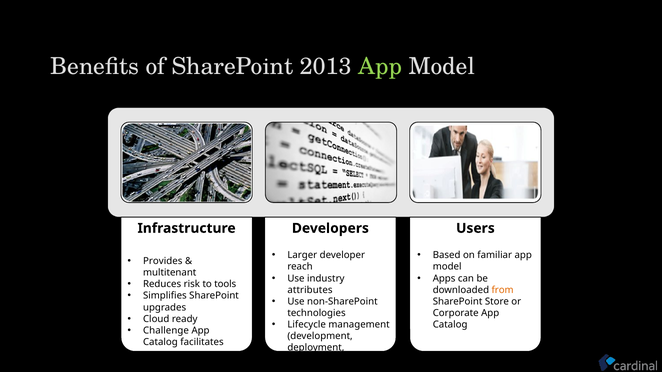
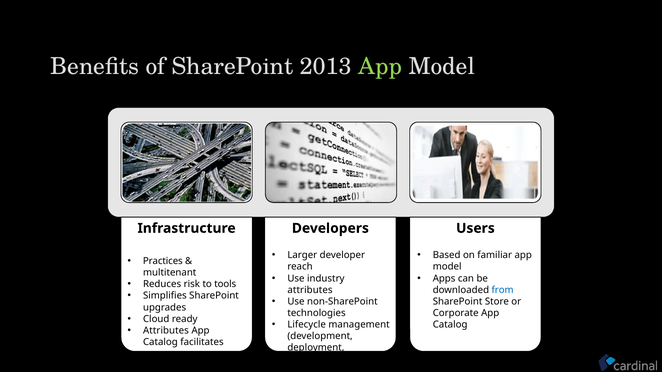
Provides: Provides -> Practices
from colour: orange -> blue
Challenge at (166, 331): Challenge -> Attributes
